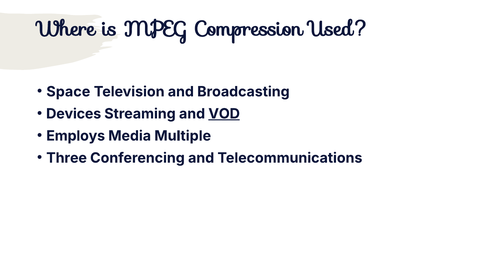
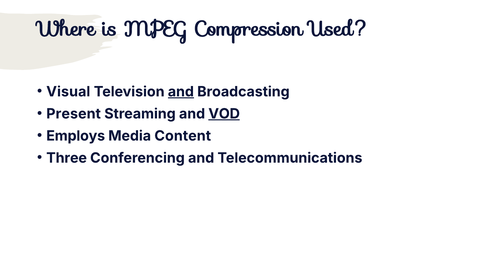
Space: Space -> Visual
and at (181, 92) underline: none -> present
Devices: Devices -> Present
Multiple: Multiple -> Content
